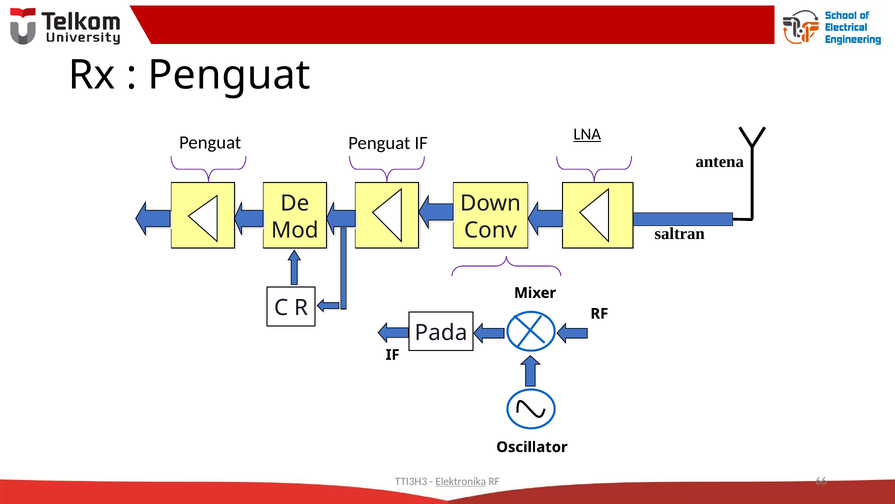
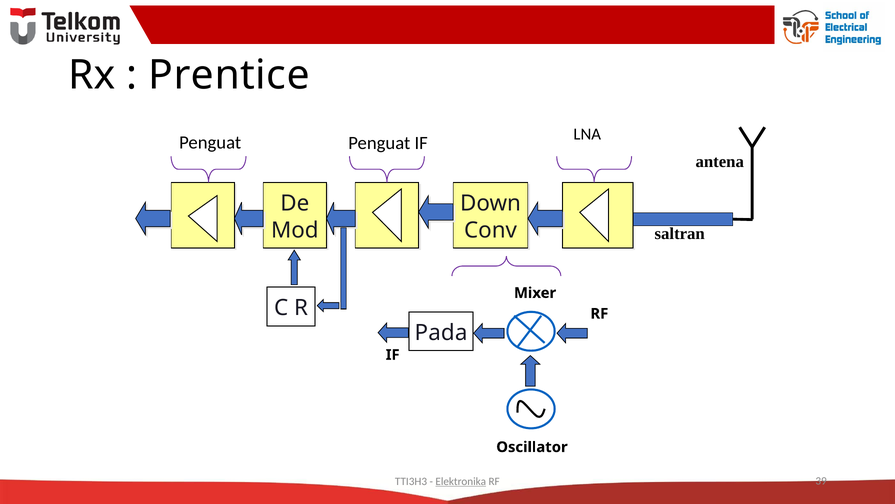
Penguat at (229, 75): Penguat -> Prentice
LNA underline: present -> none
66: 66 -> 39
